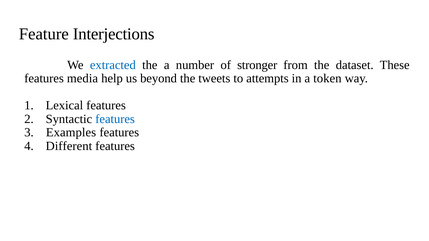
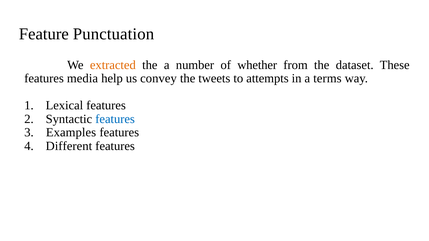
Interjections: Interjections -> Punctuation
extracted colour: blue -> orange
stronger: stronger -> whether
beyond: beyond -> convey
token: token -> terms
